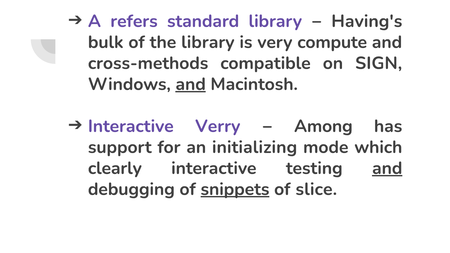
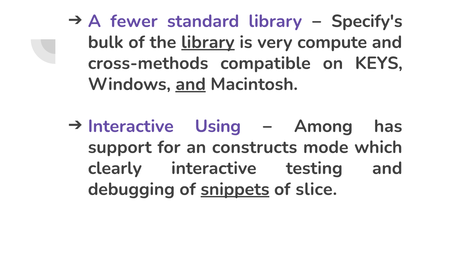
refers: refers -> fewer
Having's: Having's -> Specify's
library at (208, 42) underline: none -> present
SIGN: SIGN -> KEYS
Verry: Verry -> Using
initializing: initializing -> constructs
and at (387, 168) underline: present -> none
